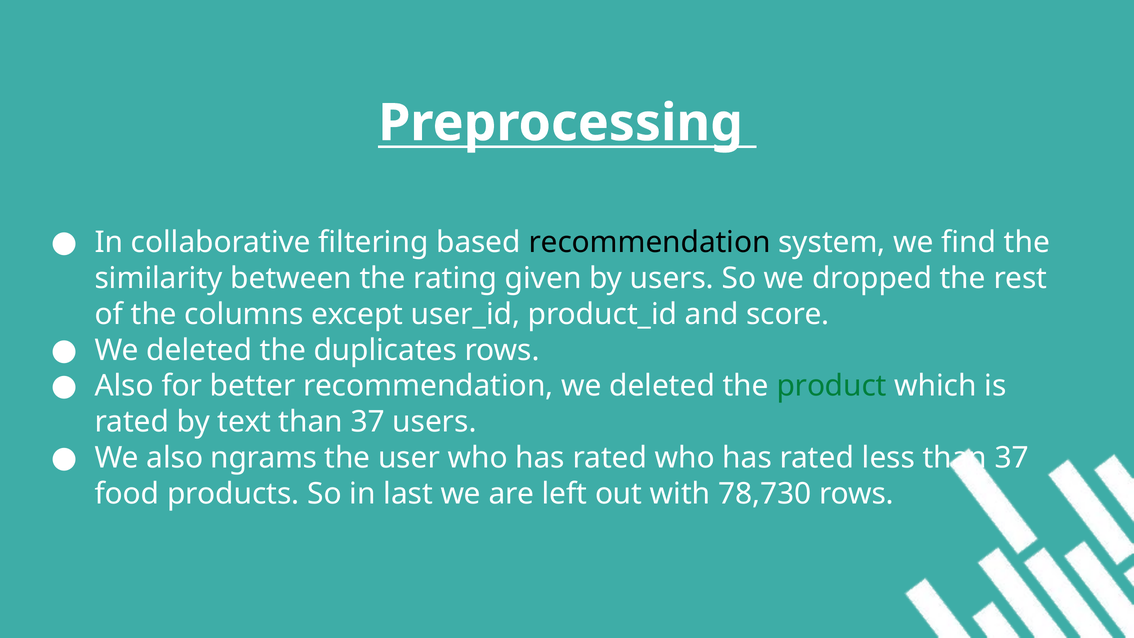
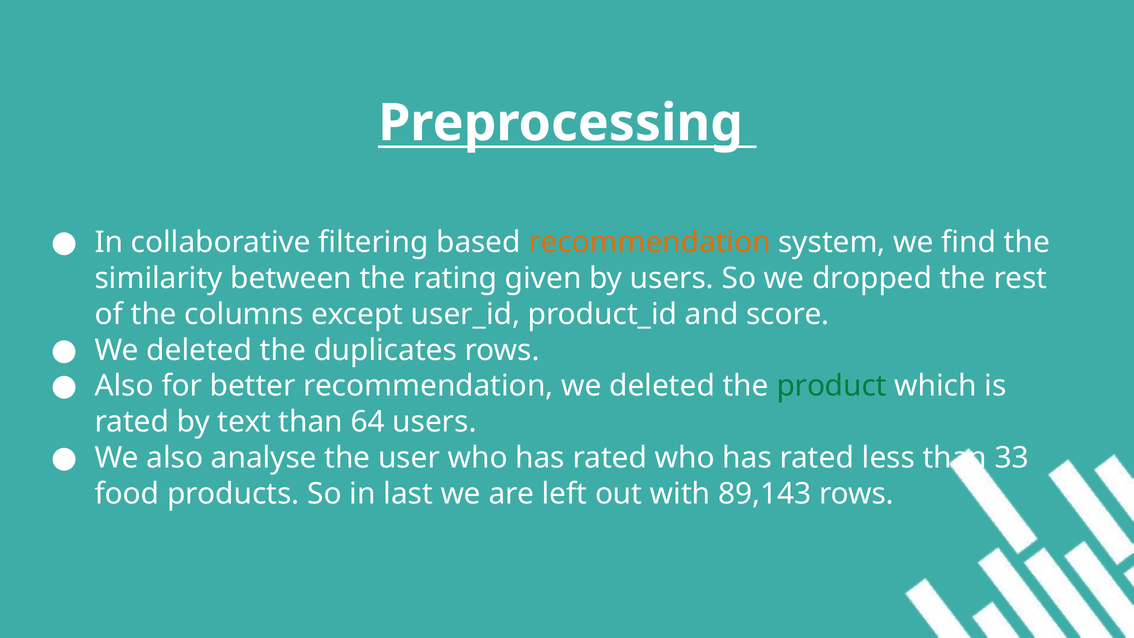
recommendation at (650, 242) colour: black -> orange
37 at (368, 422): 37 -> 64
ngrams: ngrams -> analyse
less than 37: 37 -> 33
78,730: 78,730 -> 89,143
